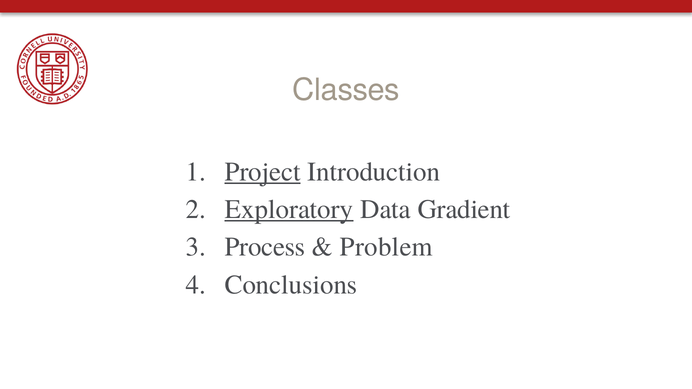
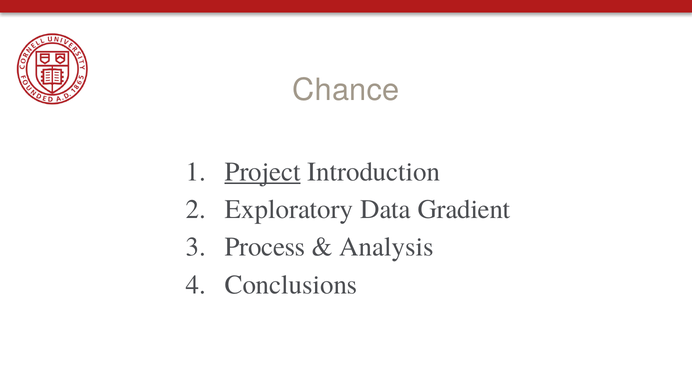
Classes: Classes -> Chance
Exploratory underline: present -> none
Problem: Problem -> Analysis
